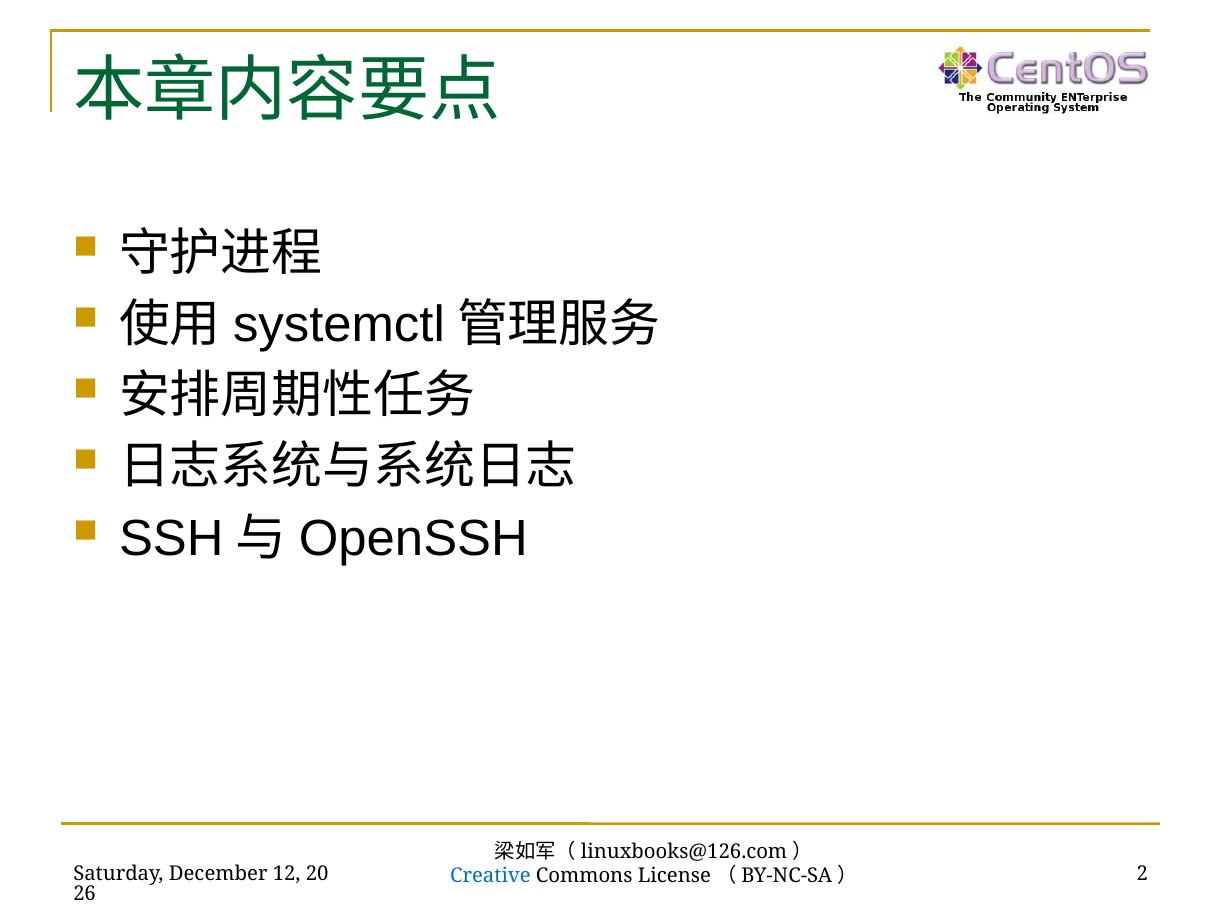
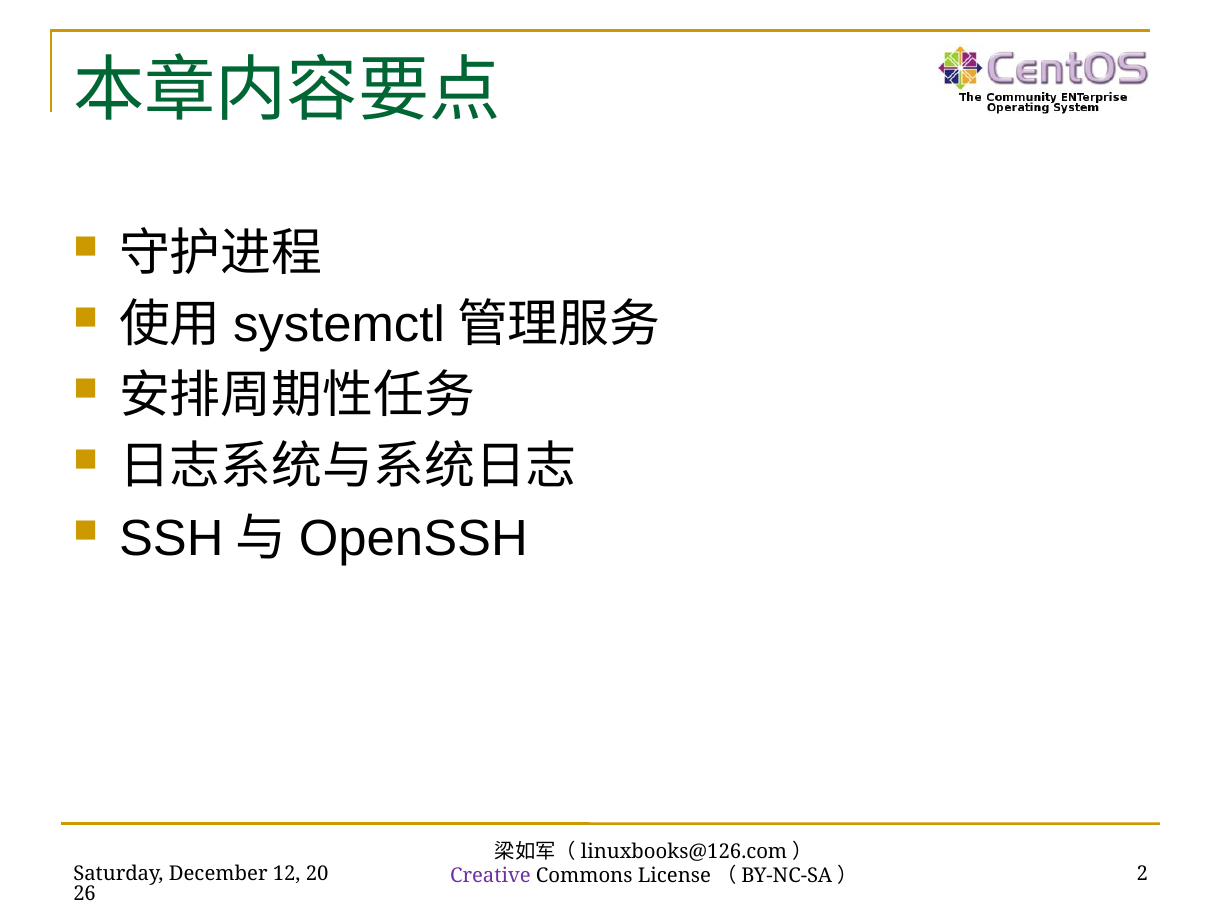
Creative colour: blue -> purple
